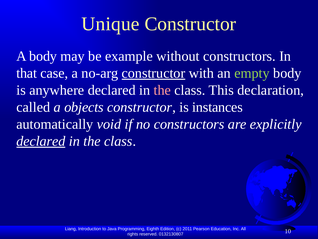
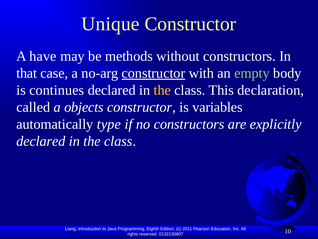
A body: body -> have
example: example -> methods
anywhere: anywhere -> continues
the at (162, 90) colour: pink -> yellow
instances: instances -> variables
void: void -> type
declared at (41, 141) underline: present -> none
